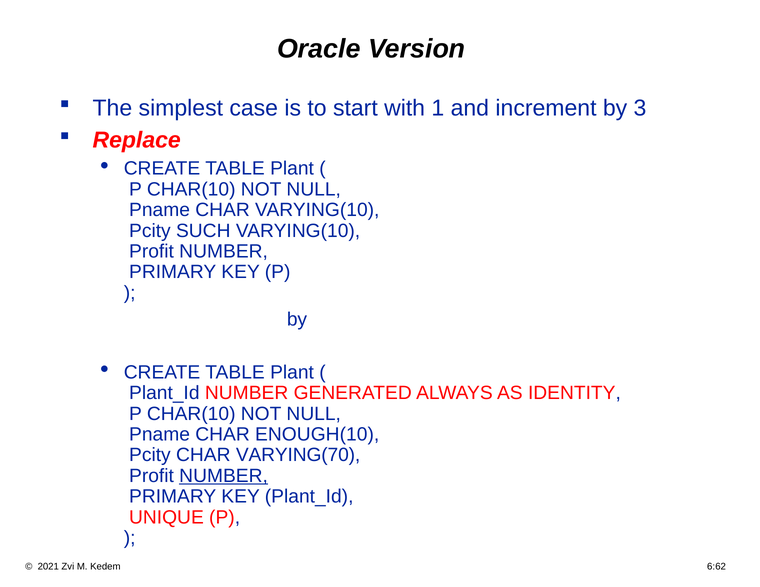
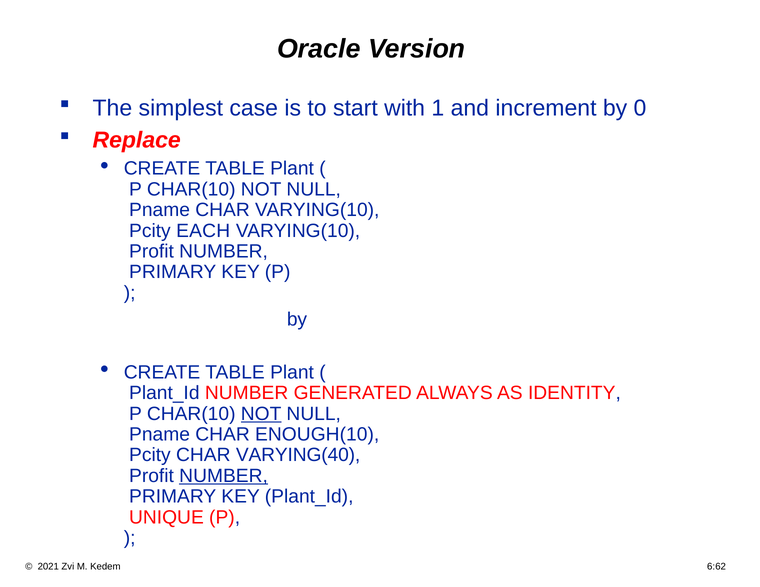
3: 3 -> 0
SUCH: SUCH -> EACH
NOT at (261, 414) underline: none -> present
VARYING(70: VARYING(70 -> VARYING(40
